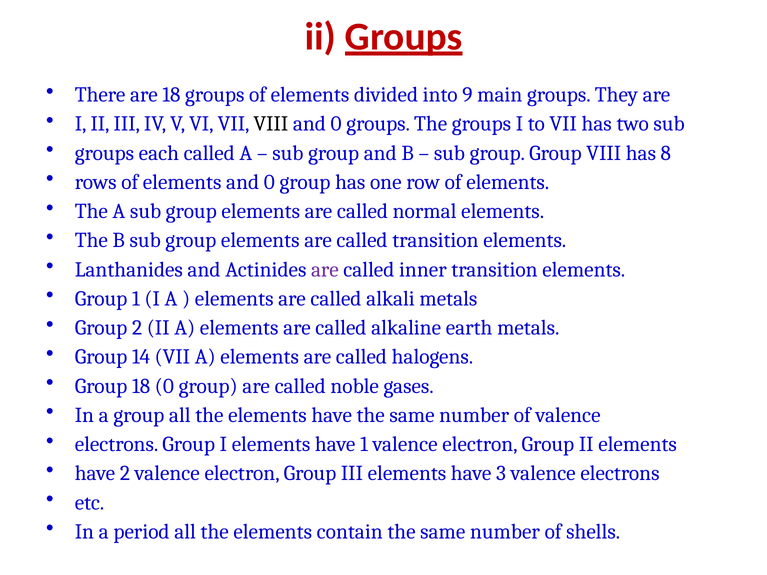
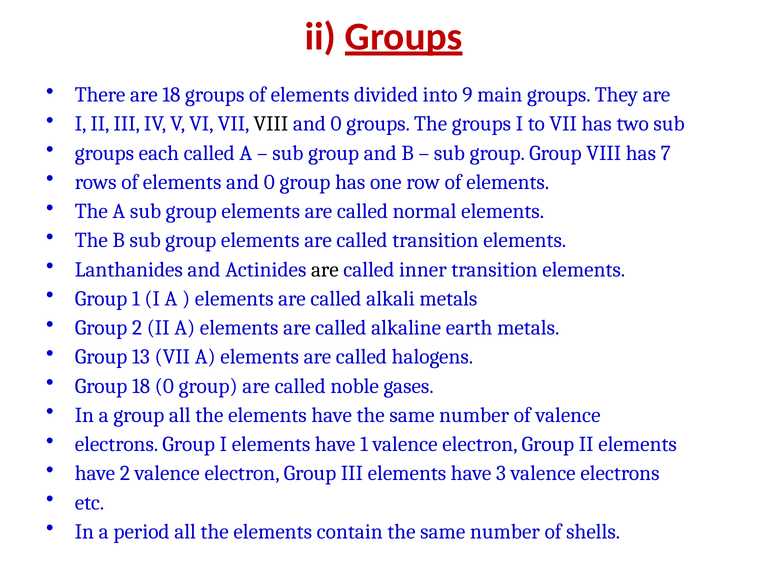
8: 8 -> 7
are at (325, 270) colour: purple -> black
14: 14 -> 13
